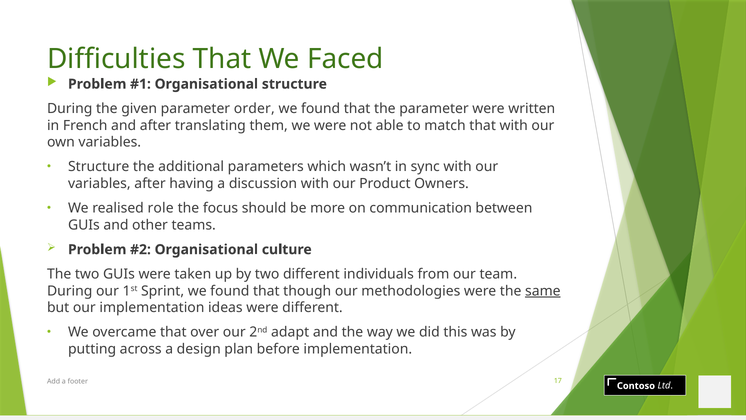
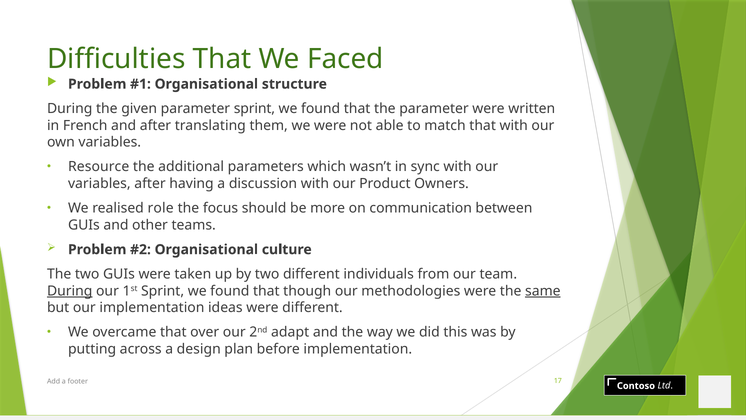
parameter order: order -> sprint
Structure at (99, 167): Structure -> Resource
During at (70, 291) underline: none -> present
